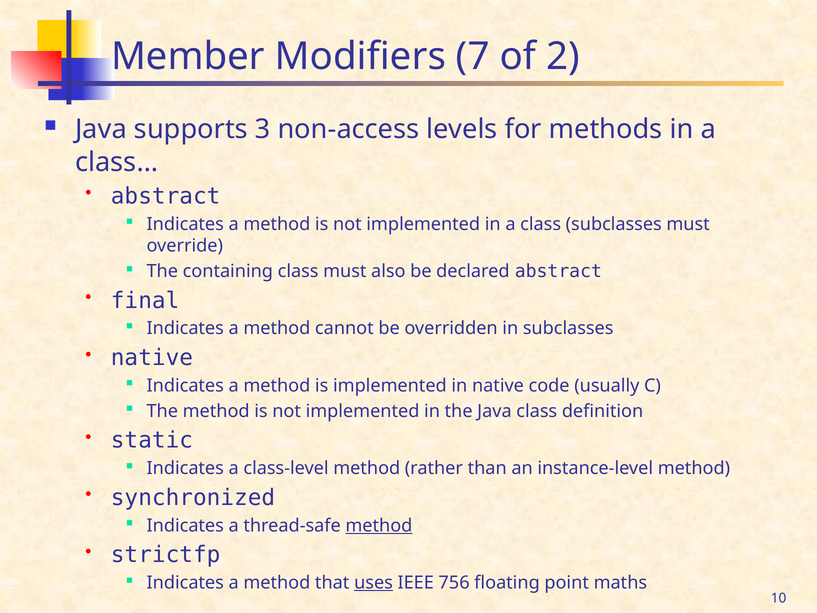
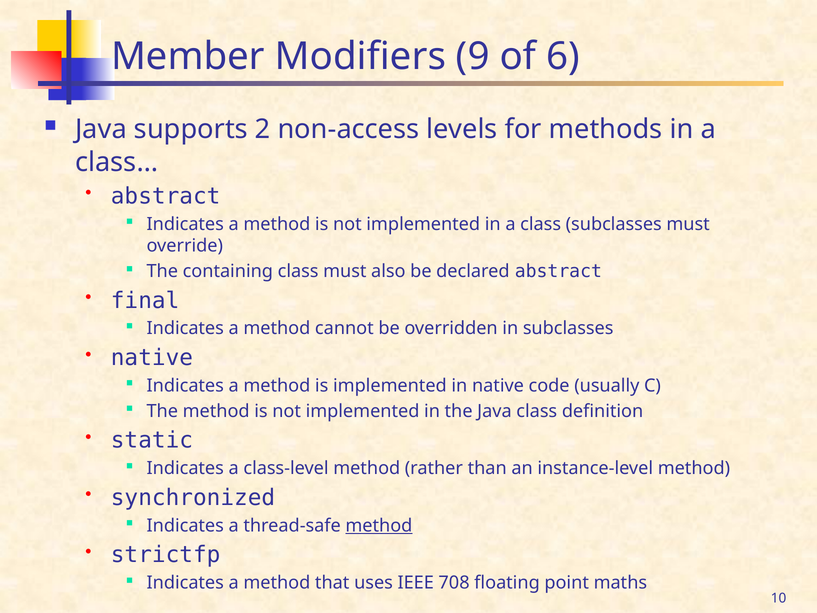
7: 7 -> 9
2: 2 -> 6
3: 3 -> 2
uses underline: present -> none
756: 756 -> 708
